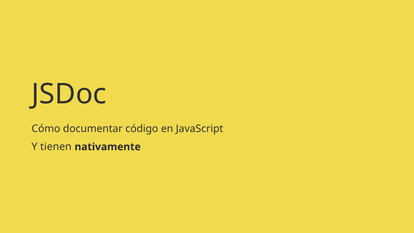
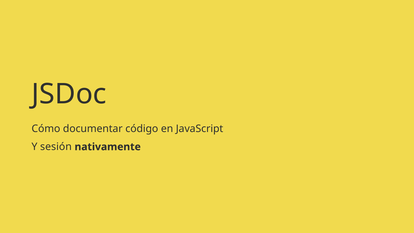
tienen: tienen -> sesión
